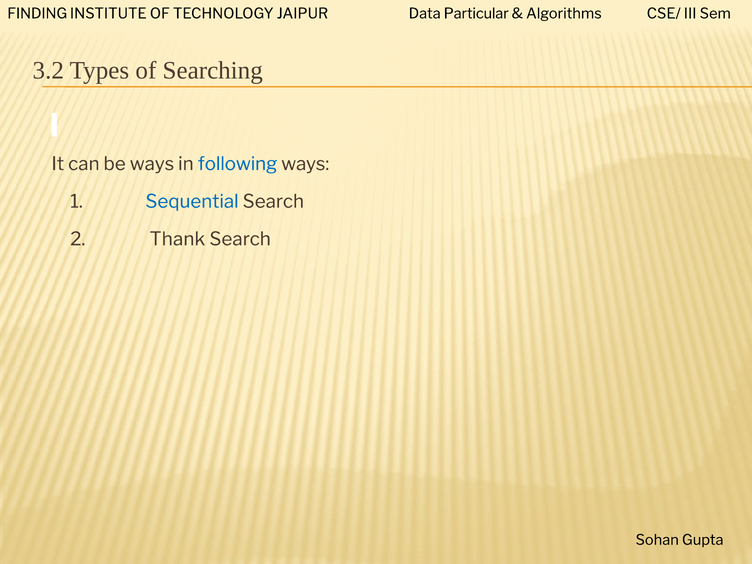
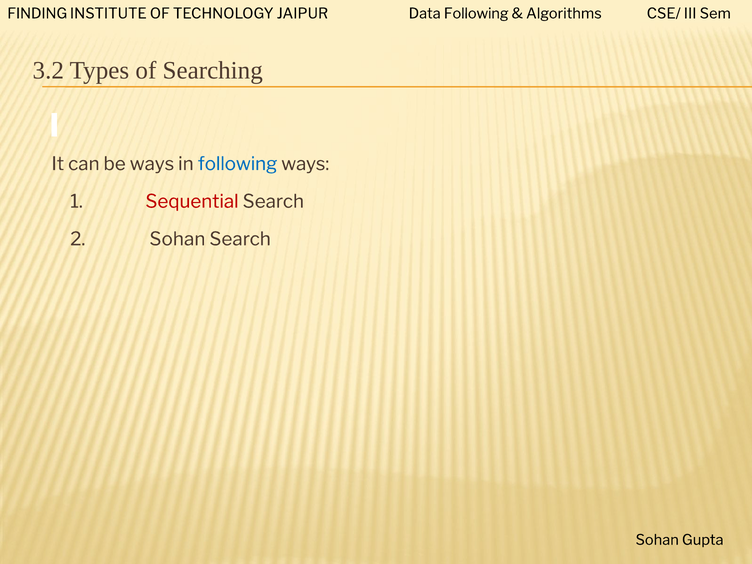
Data Particular: Particular -> Following
Sequential colour: blue -> red
2 Thank: Thank -> Sohan
